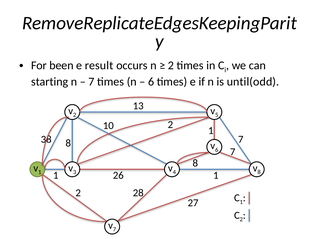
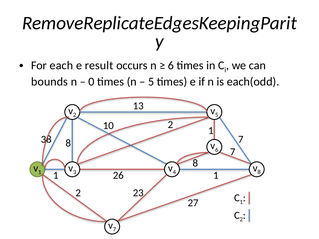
been: been -> each
2 at (171, 65): 2 -> 6
starting: starting -> bounds
7 at (91, 82): 7 -> 0
6 at (151, 82): 6 -> 5
until(odd: until(odd -> each(odd
28: 28 -> 23
